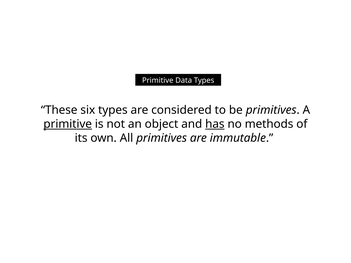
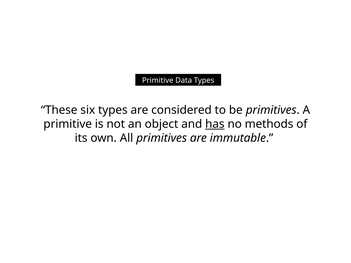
primitive at (68, 124) underline: present -> none
